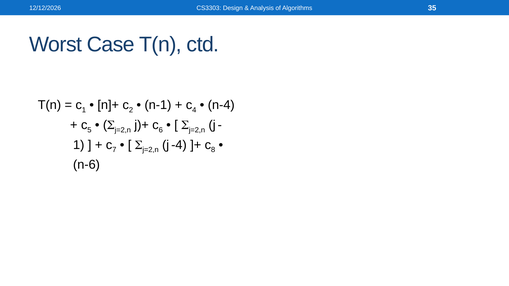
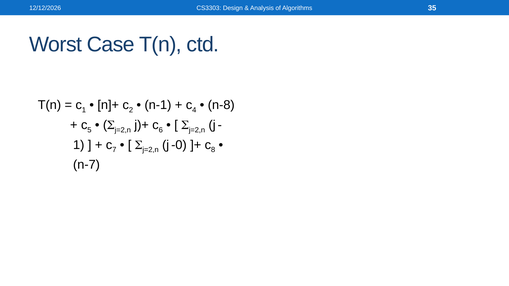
n-4: n-4 -> n-8
-4: -4 -> -0
n-6: n-6 -> n-7
